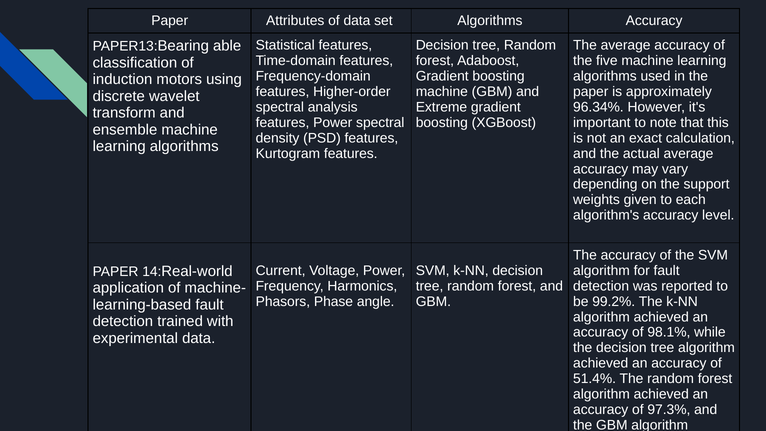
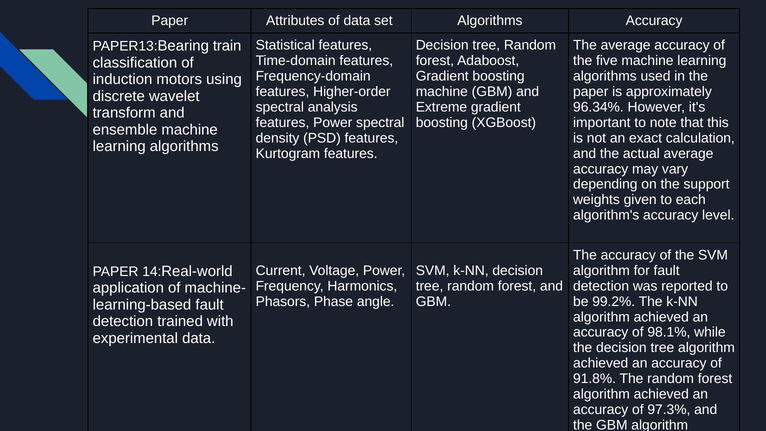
able: able -> train
51.4%: 51.4% -> 91.8%
